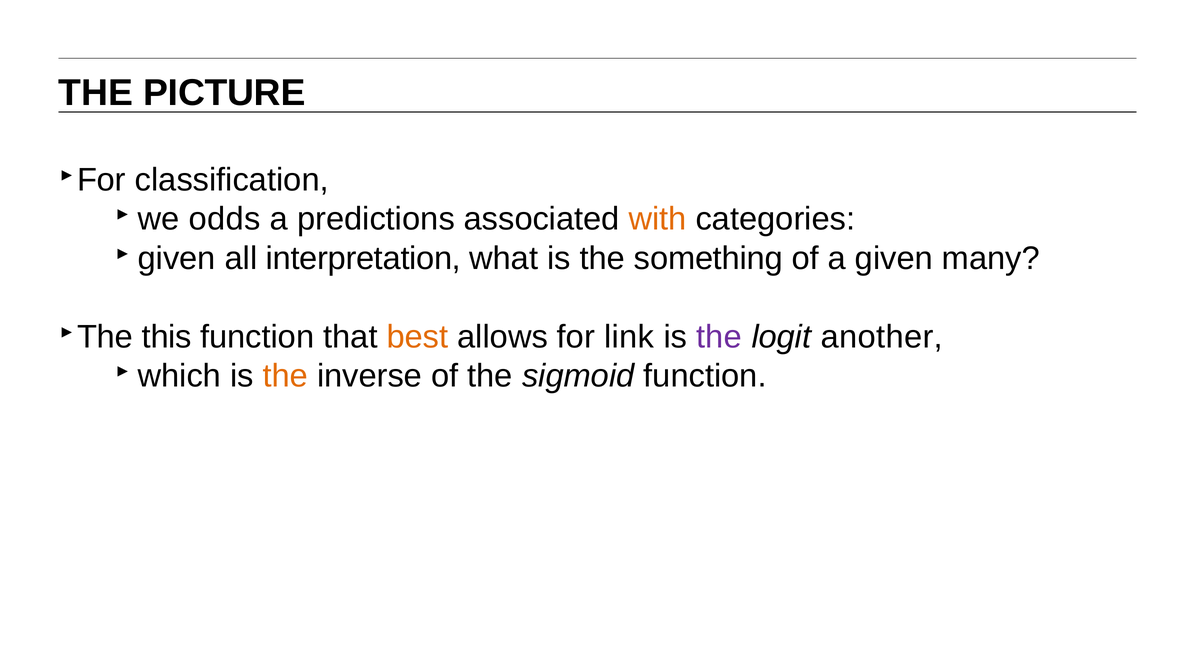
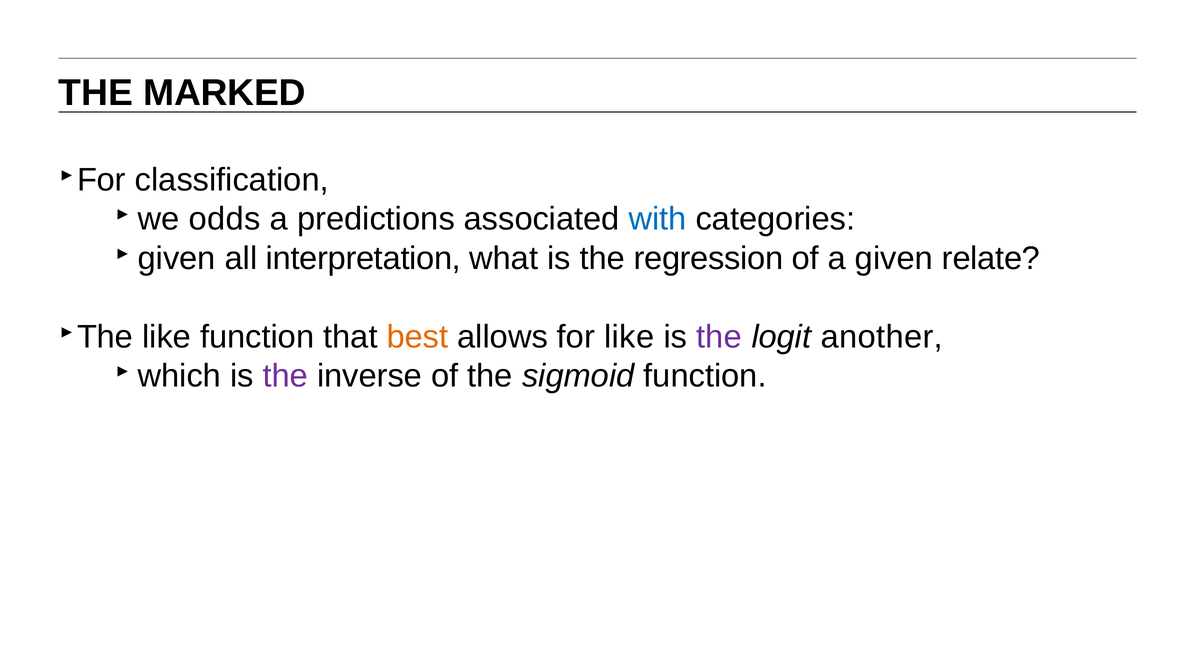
PICTURE: PICTURE -> MARKED
with colour: orange -> blue
something: something -> regression
many: many -> relate
this at (167, 337): this -> like
for link: link -> like
the at (285, 376) colour: orange -> purple
